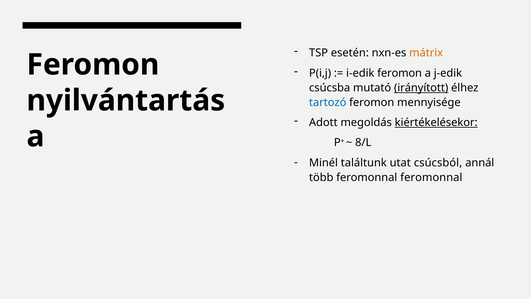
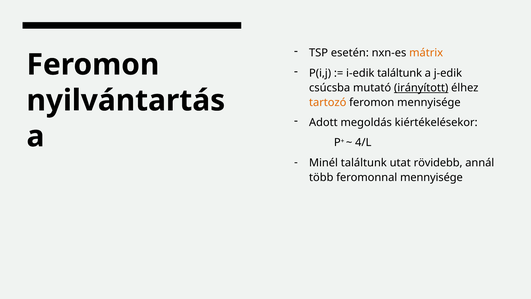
i-edik feromon: feromon -> találtunk
tartozó colour: blue -> orange
kiértékelésekor underline: present -> none
8/L: 8/L -> 4/L
csúcsból: csúcsból -> rövidebb
feromonnal feromonnal: feromonnal -> mennyisége
